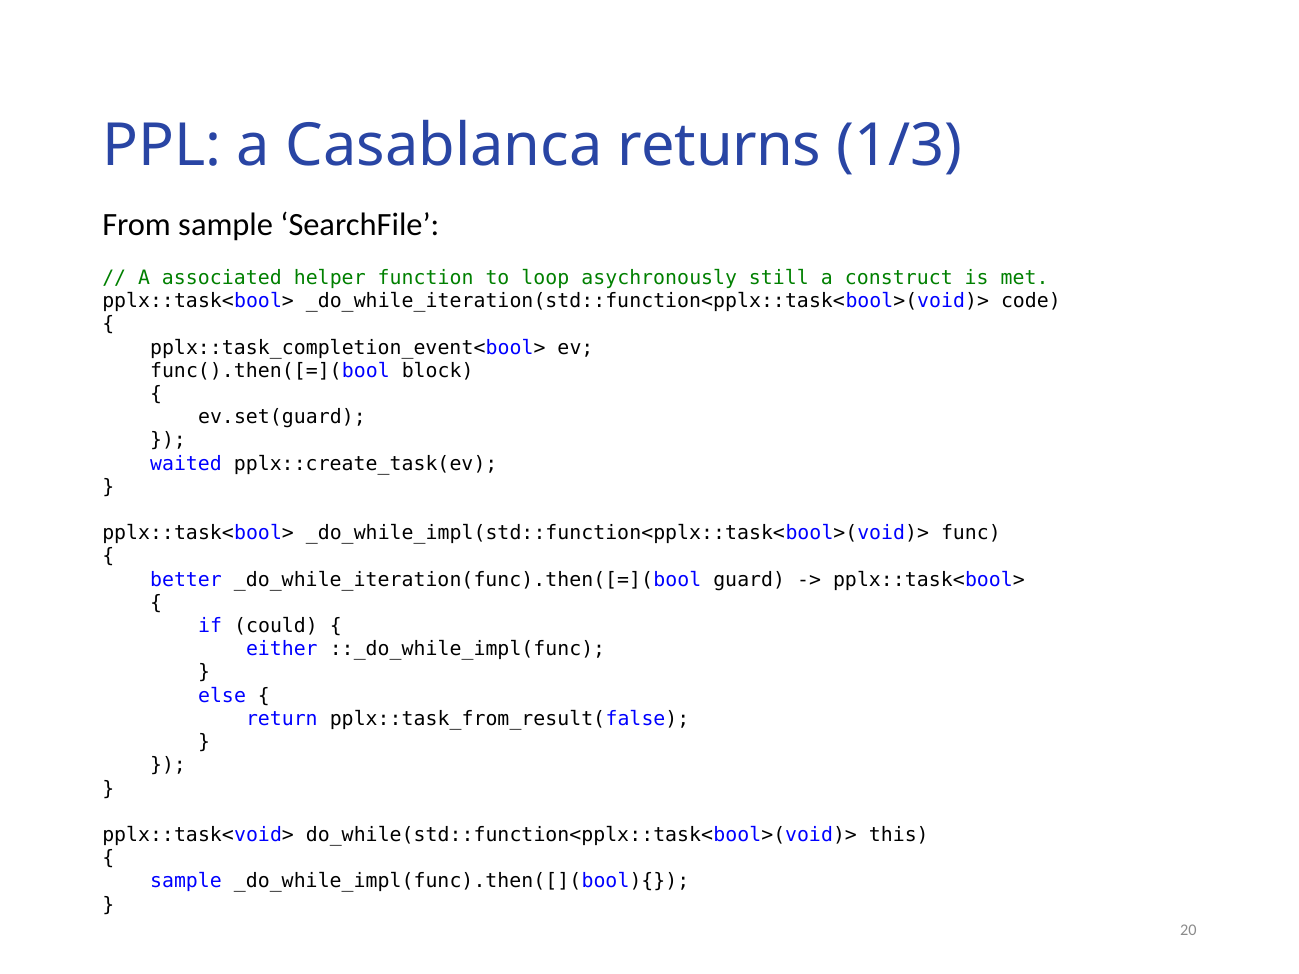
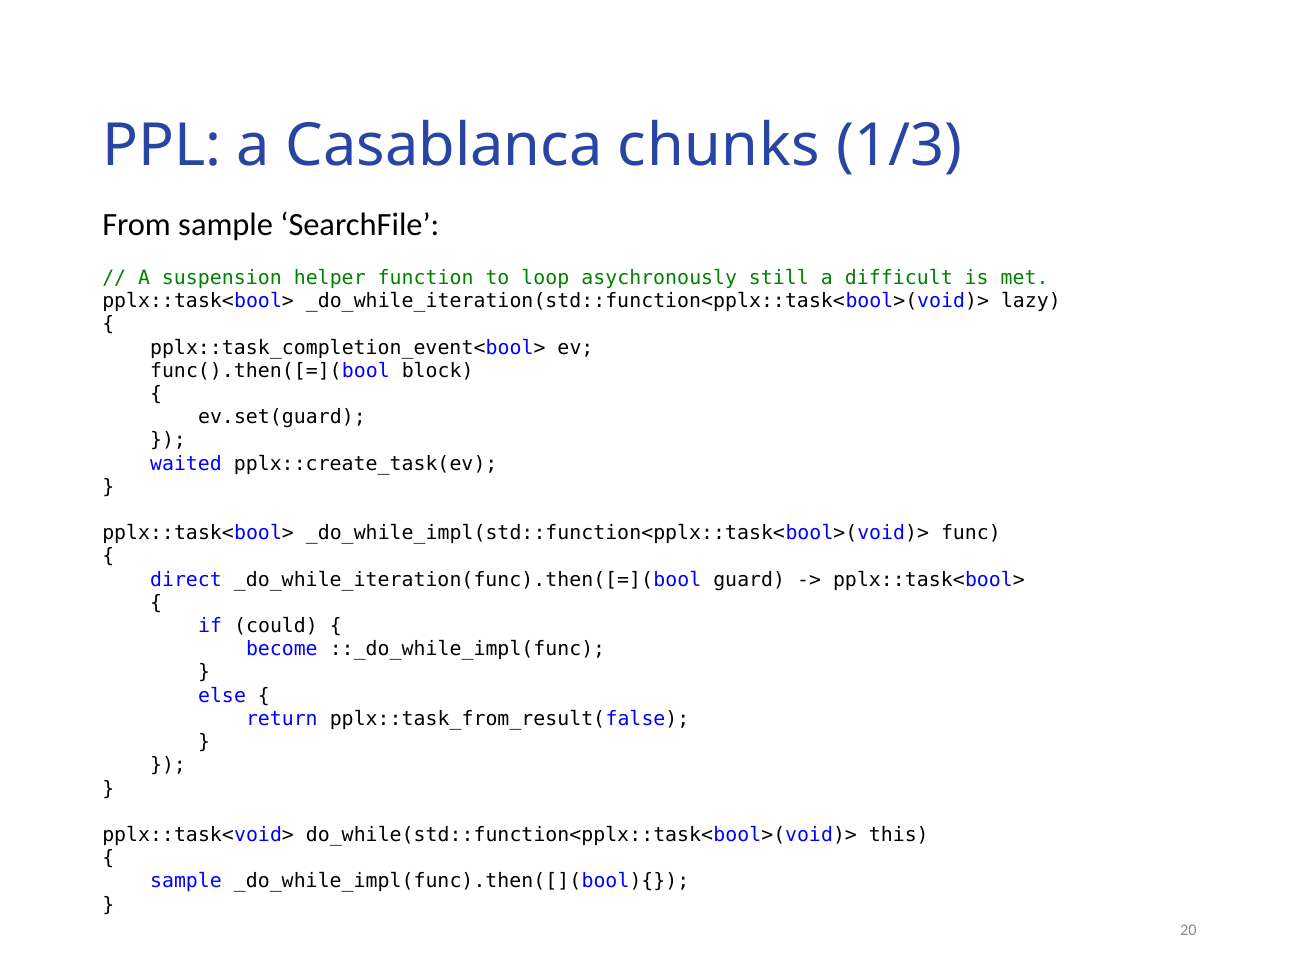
returns: returns -> chunks
associated: associated -> suspension
construct: construct -> difficult
code: code -> lazy
better: better -> direct
either: either -> become
